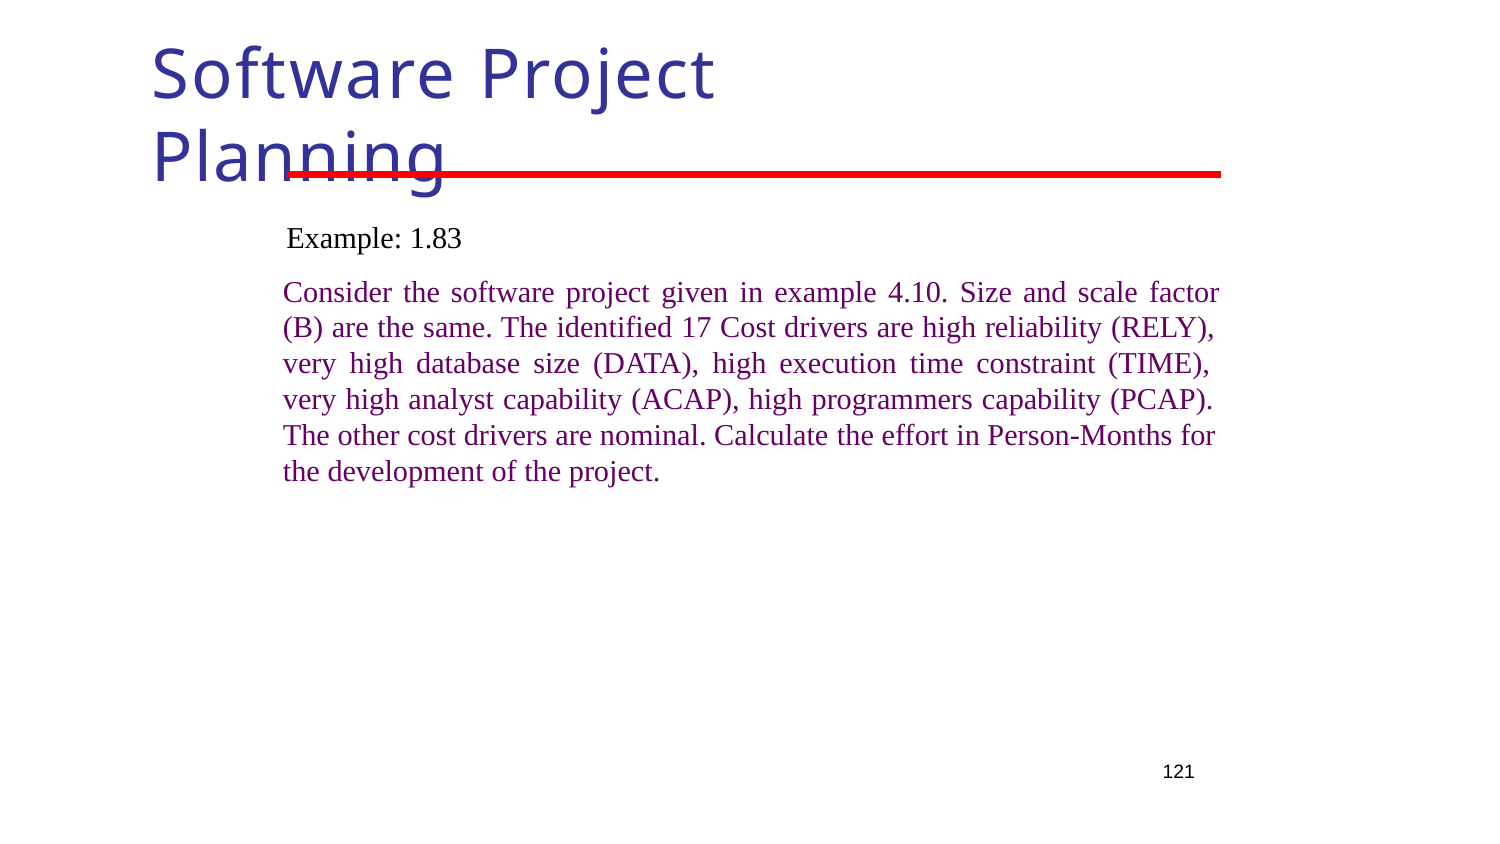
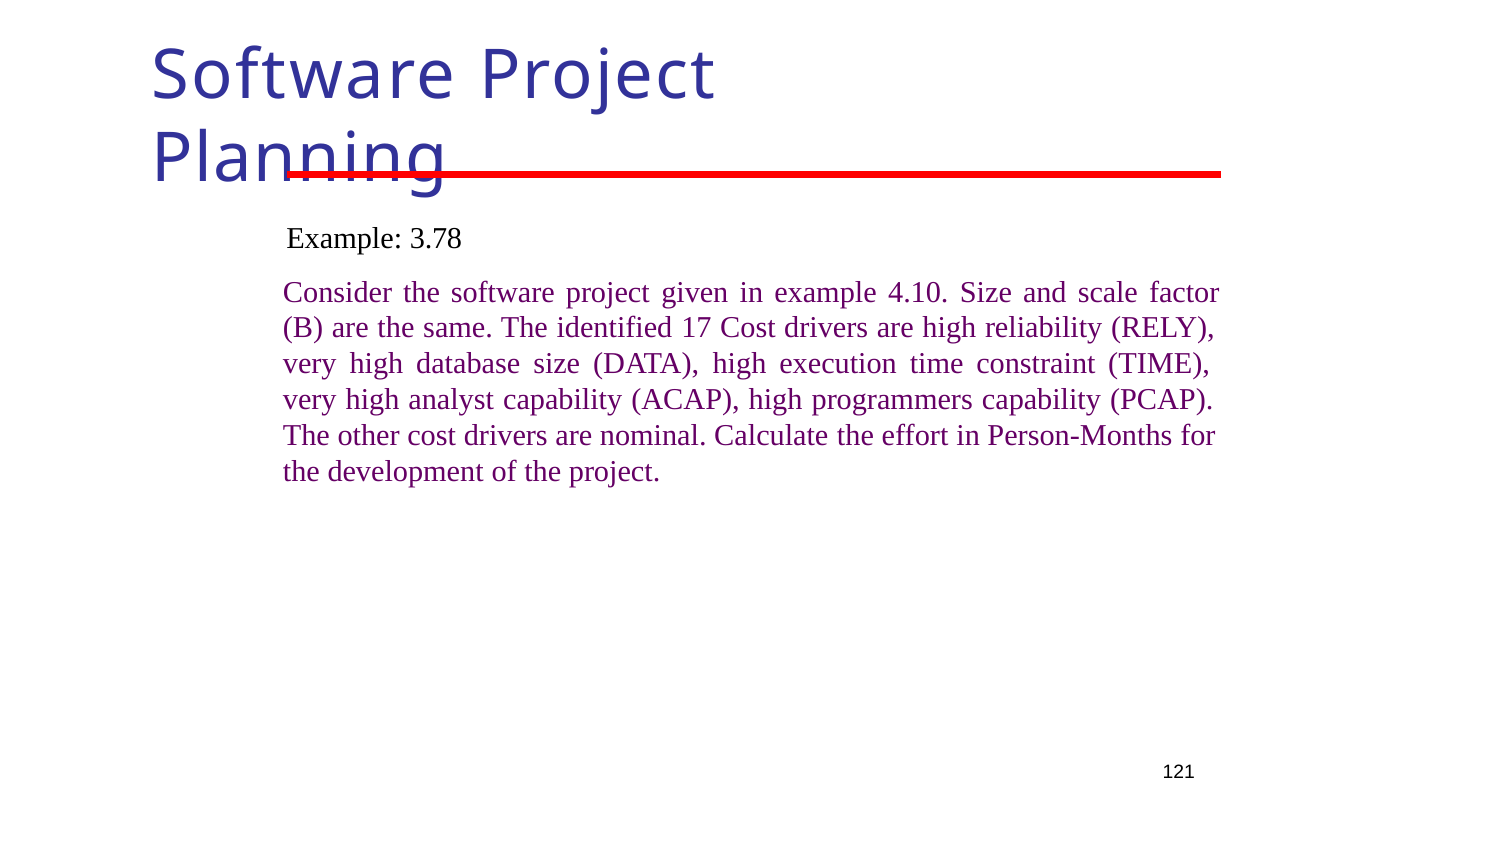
1.83: 1.83 -> 3.78
